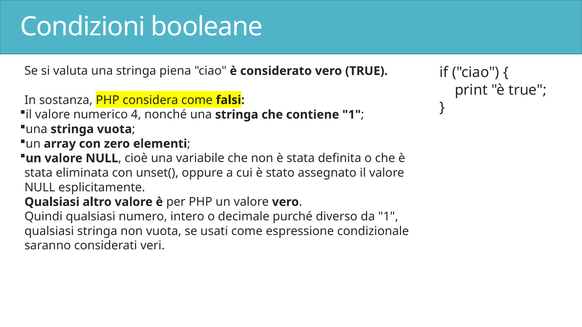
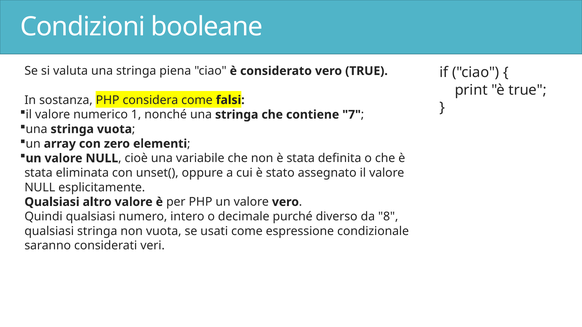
4: 4 -> 1
contiene 1: 1 -> 7
da 1: 1 -> 8
